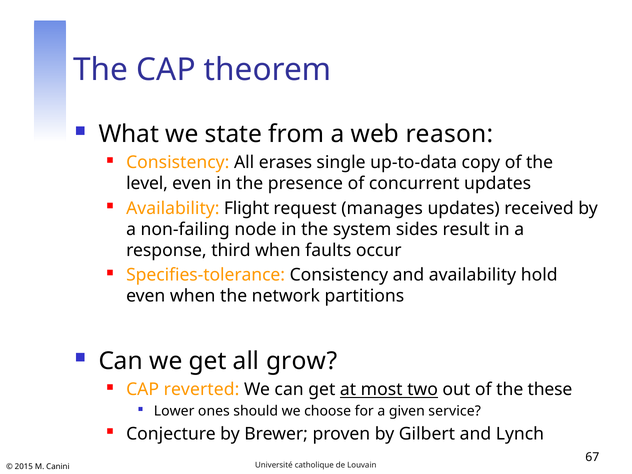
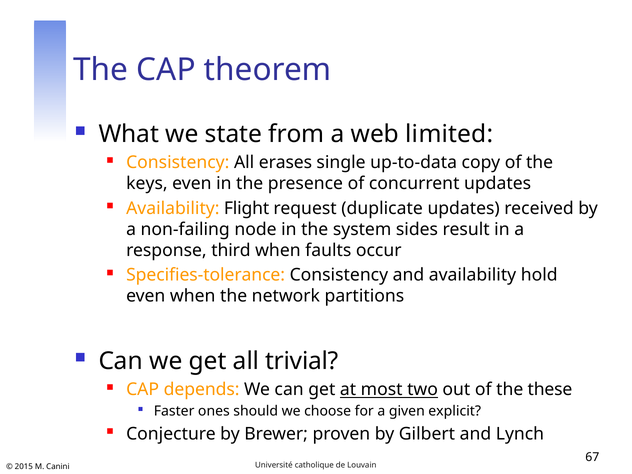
reason: reason -> limited
level: level -> keys
manages: manages -> duplicate
grow: grow -> trivial
reverted: reverted -> depends
Lower: Lower -> Faster
service: service -> explicit
